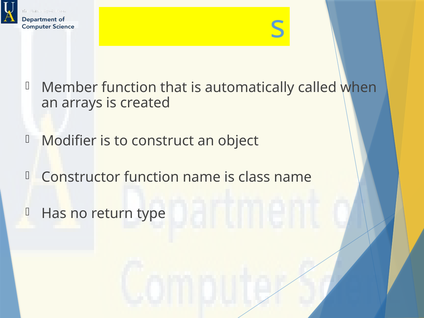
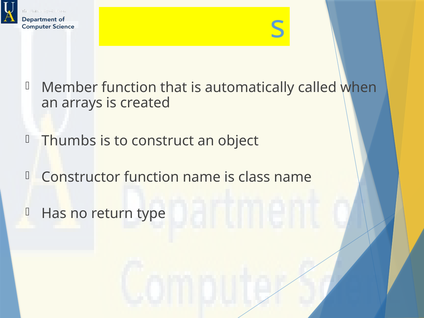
Modifier: Modifier -> Thumbs
